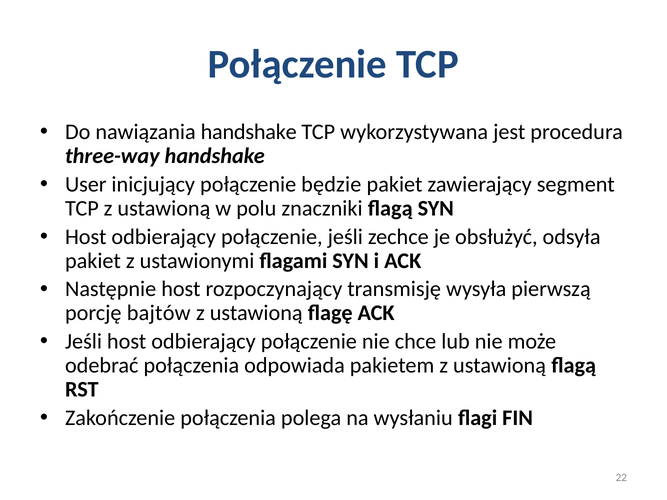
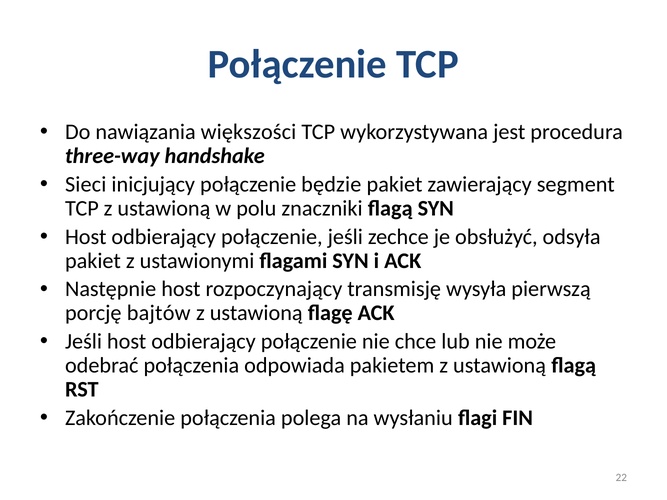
nawiązania handshake: handshake -> większości
User: User -> Sieci
